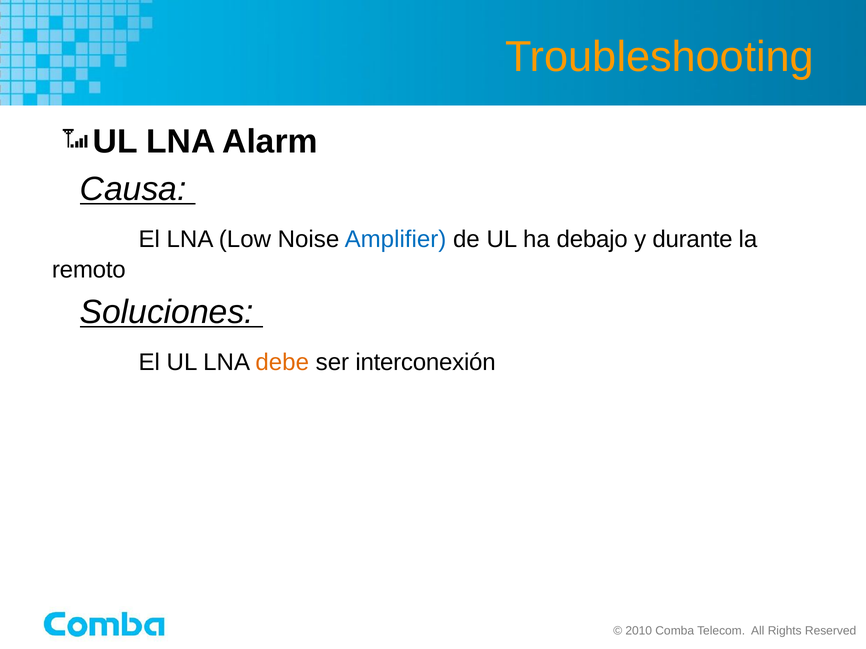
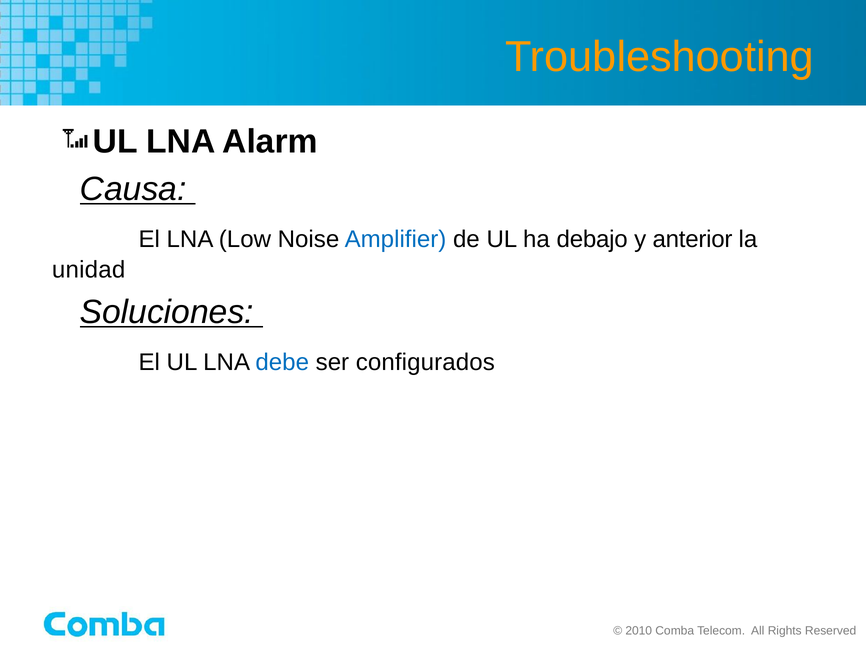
durante: durante -> anterior
remoto: remoto -> unidad
debe colour: orange -> blue
interconexión: interconexión -> configurados
